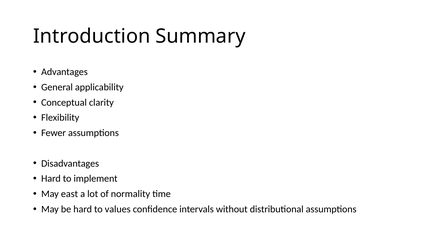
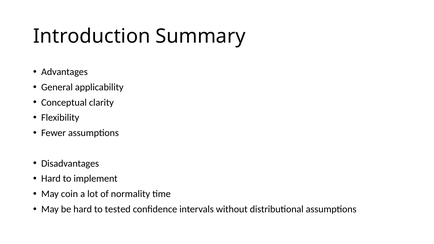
east: east -> coin
values: values -> tested
